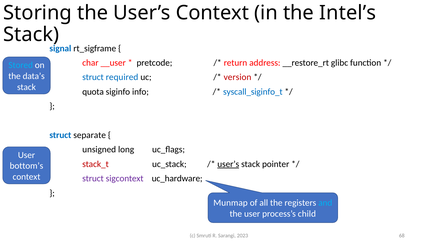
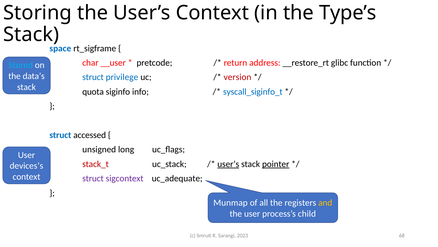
Intel’s: Intel’s -> Type’s
signal: signal -> space
required: required -> privilege
separate: separate -> accessed
pointer underline: none -> present
bottom’s: bottom’s -> devices’s
uc_hardware: uc_hardware -> uc_adequate
and colour: light blue -> yellow
